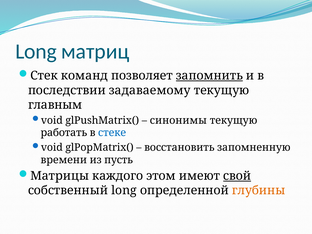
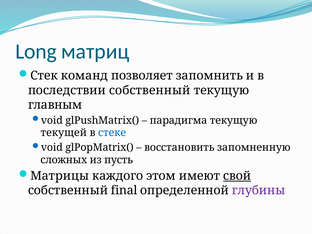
запомнить underline: present -> none
последствии задаваемому: задаваемому -> собственный
синонимы: синонимы -> парадигма
работать: работать -> текущей
времени: времени -> сложных
собственный long: long -> final
глубины colour: orange -> purple
